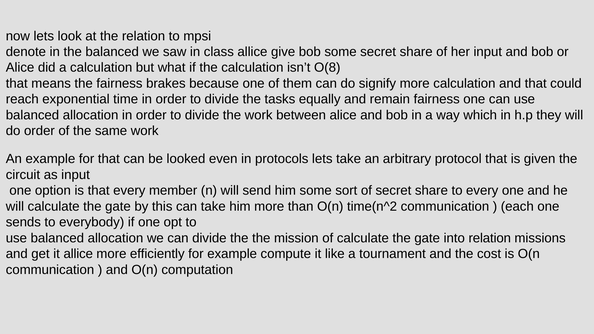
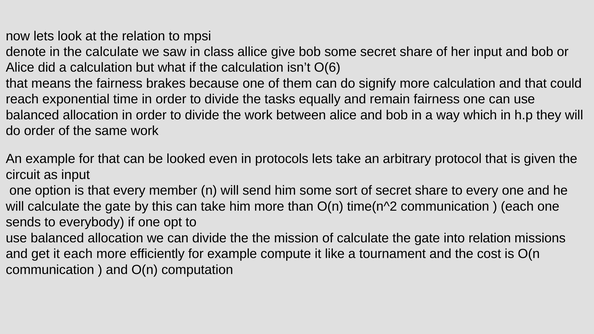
the balanced: balanced -> calculate
O(8: O(8 -> O(6
it allice: allice -> each
